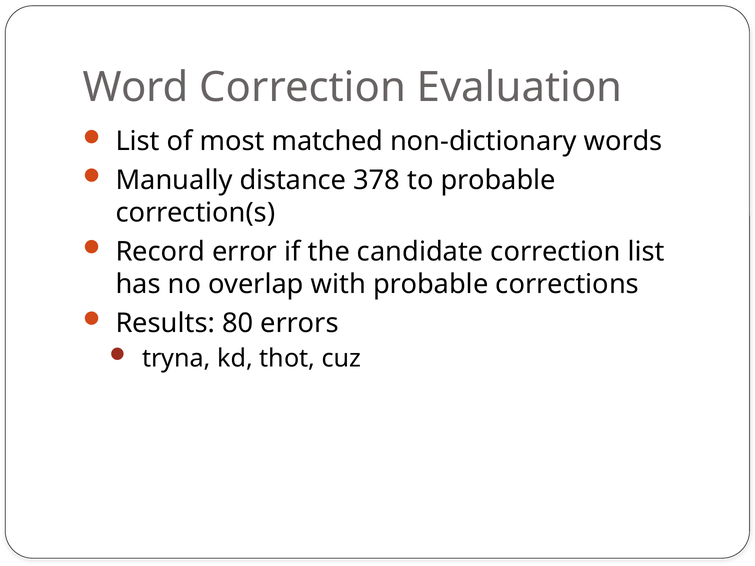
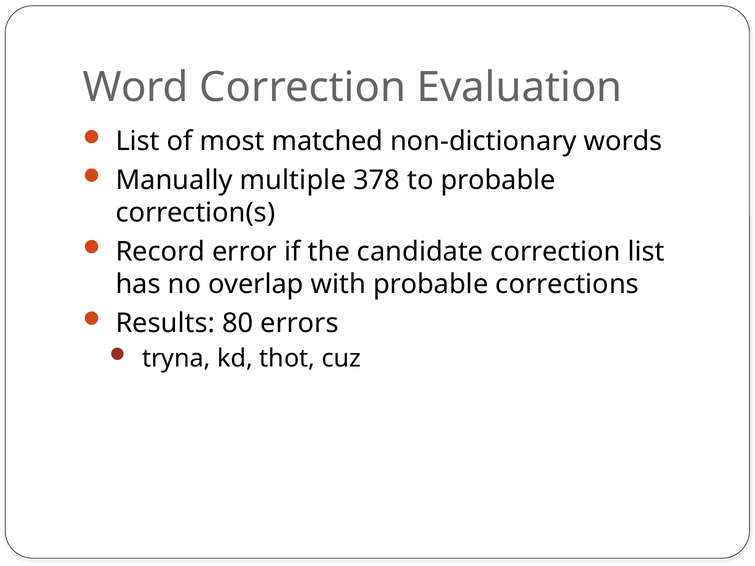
distance: distance -> multiple
